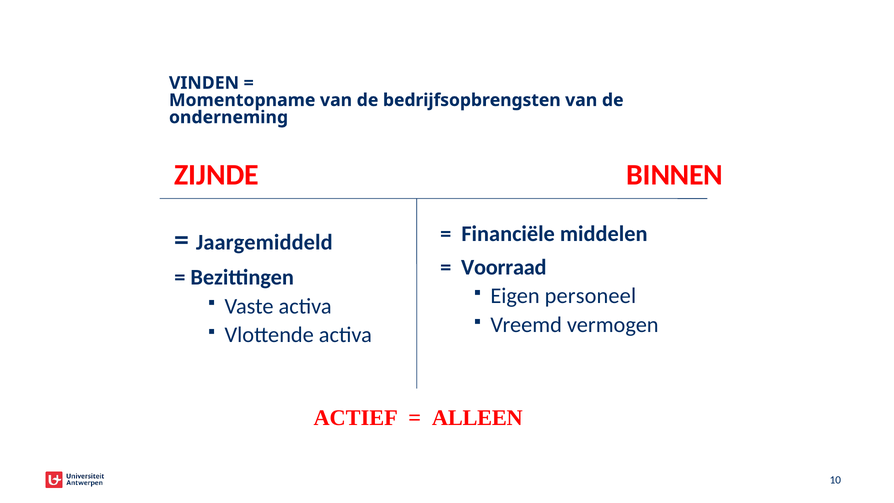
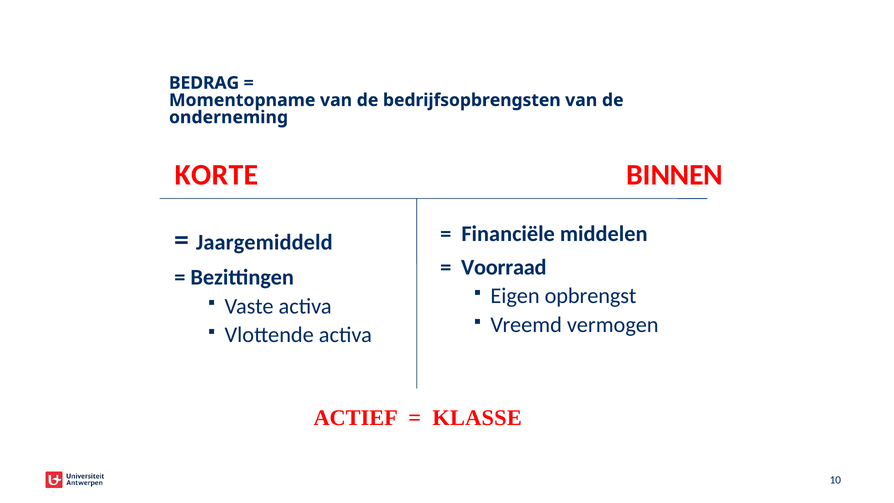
VINDEN: VINDEN -> BEDRAG
ZIJNDE: ZIJNDE -> KORTE
personeel: personeel -> opbrengst
ALLEEN: ALLEEN -> KLASSE
